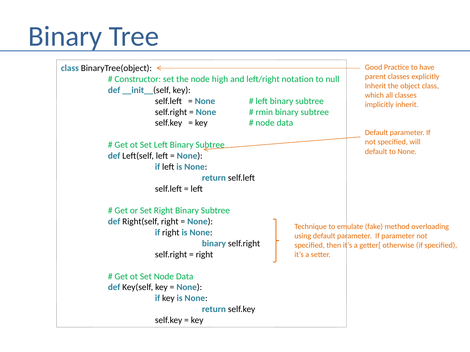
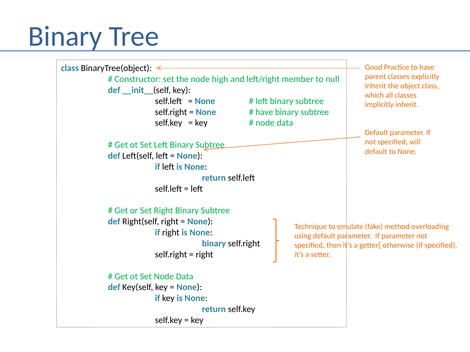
notation: notation -> member
rmin at (264, 112): rmin -> have
